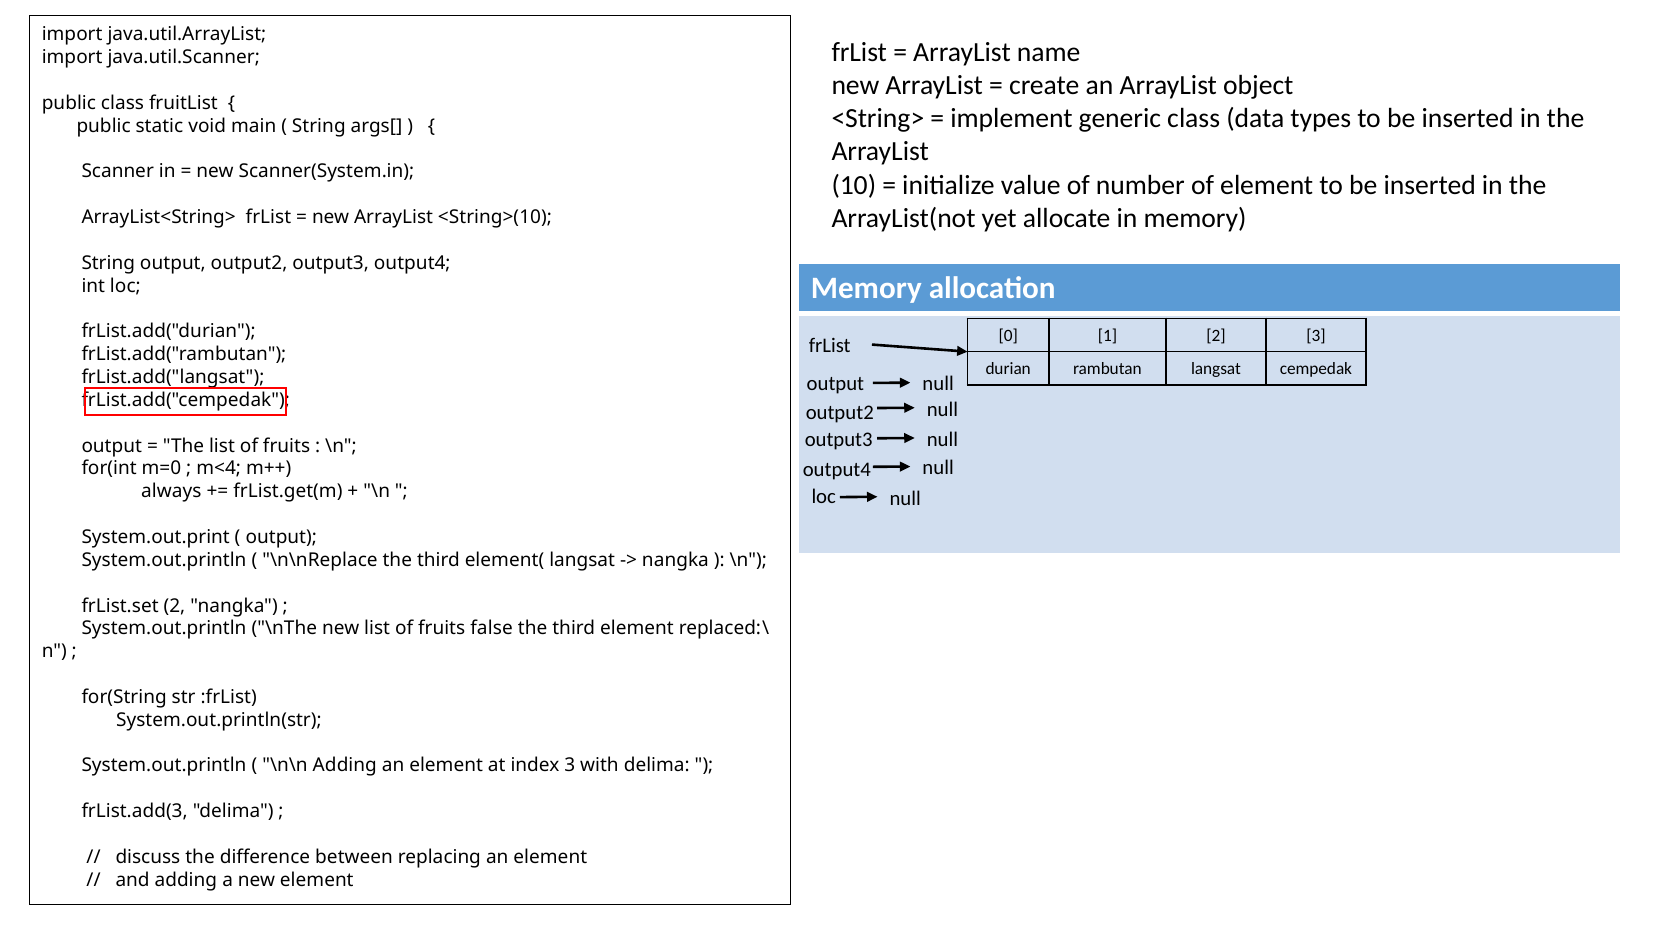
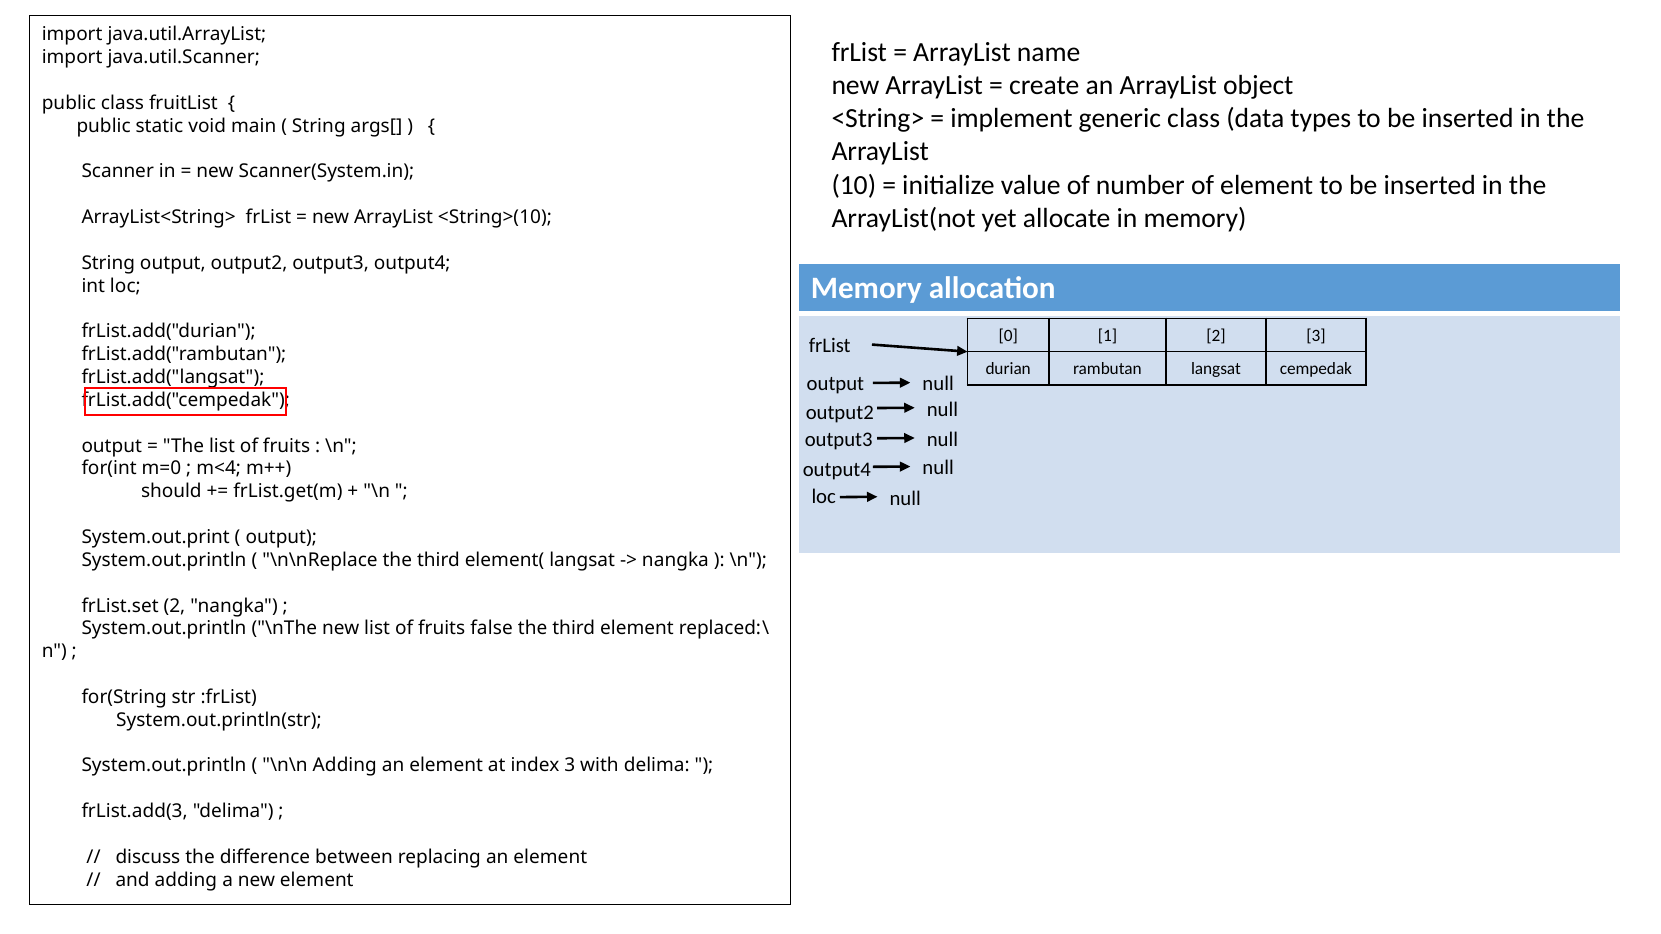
always: always -> should
